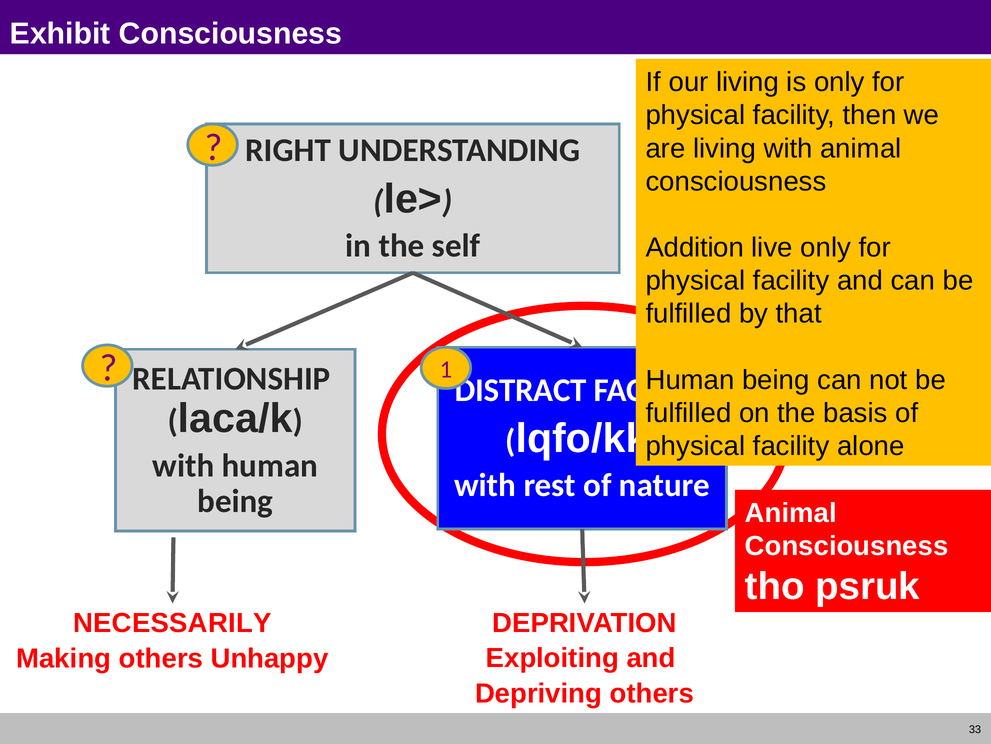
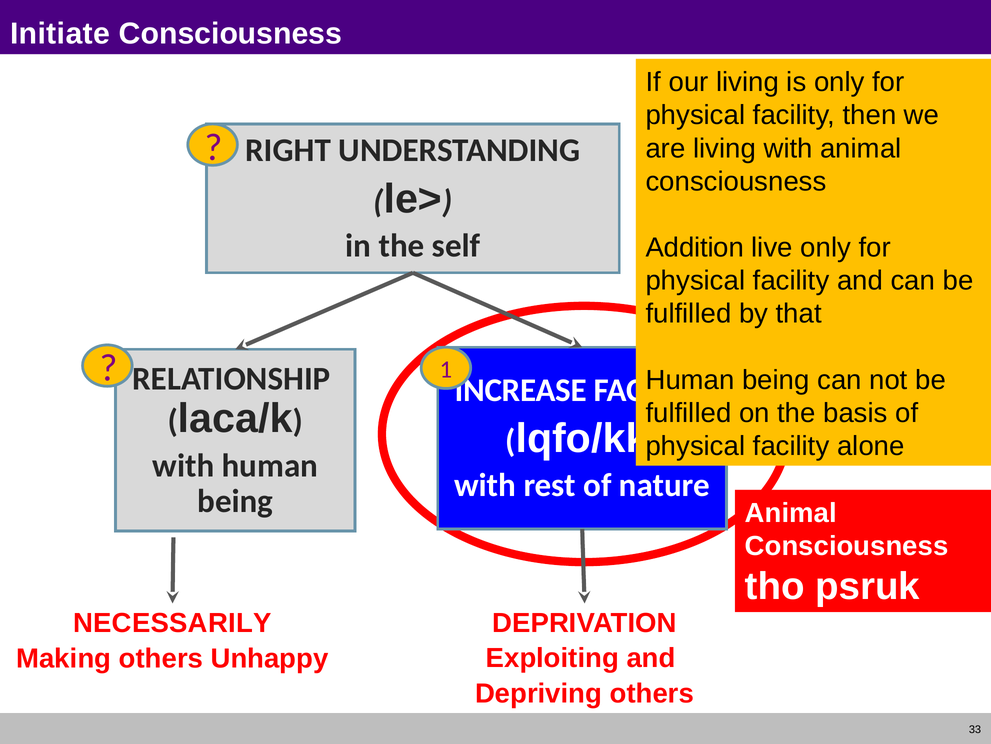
Exhibit: Exhibit -> Initiate
DISTRACT: DISTRACT -> INCREASE
